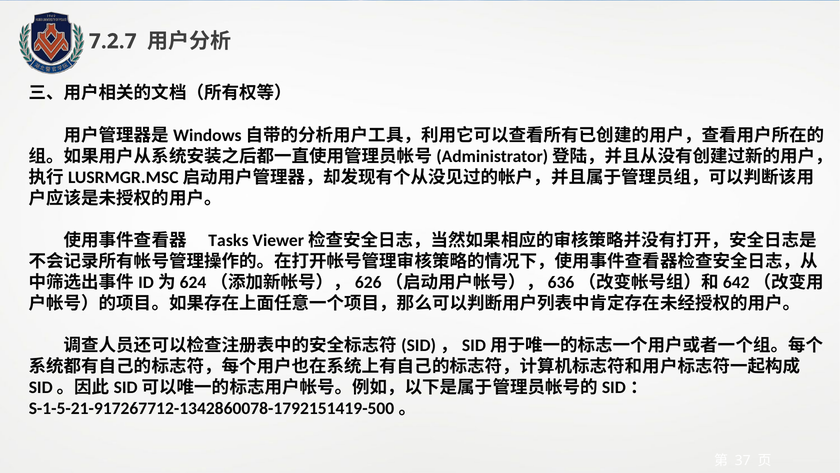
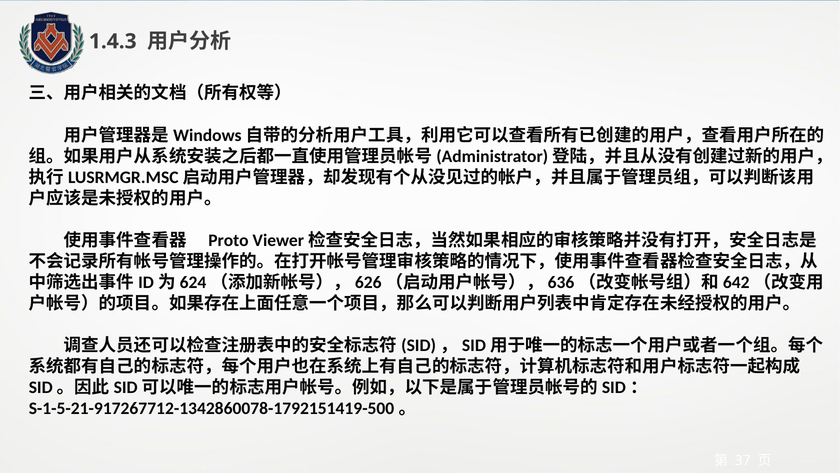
7.2.7: 7.2.7 -> 1.4.3
Tasks: Tasks -> Proto
